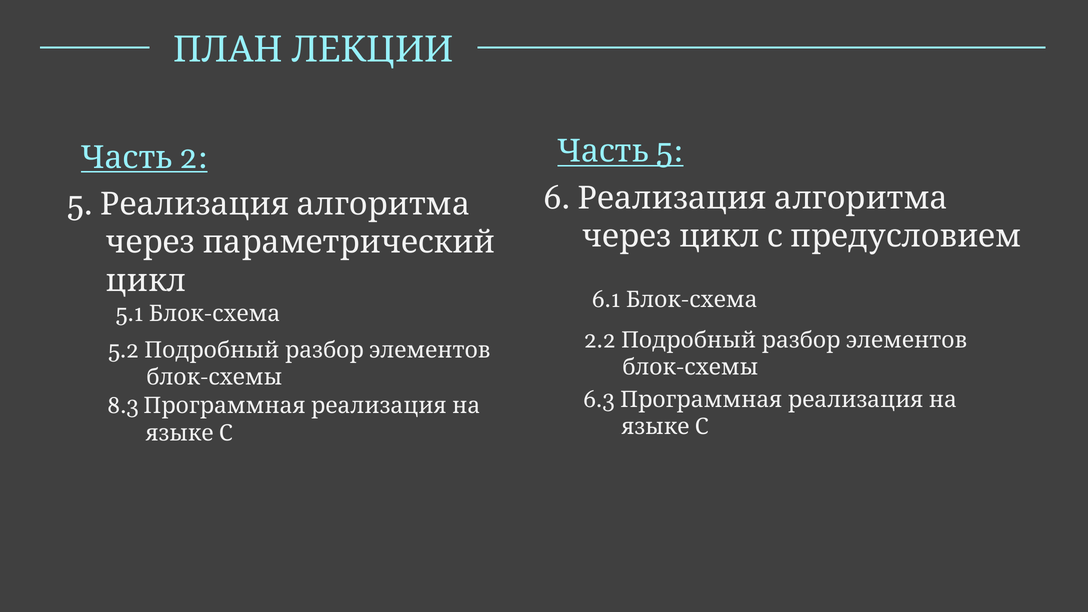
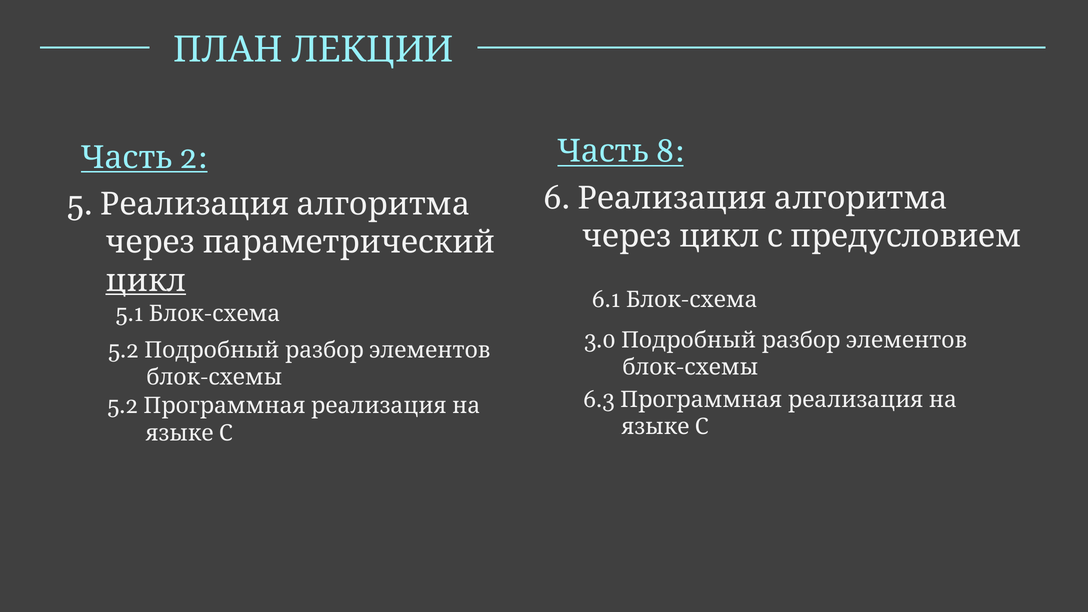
5 at (670, 152): 5 -> 8
цикл underline: none -> present
2.2: 2.2 -> 3.0
8.3 at (123, 406): 8.3 -> 5.2
